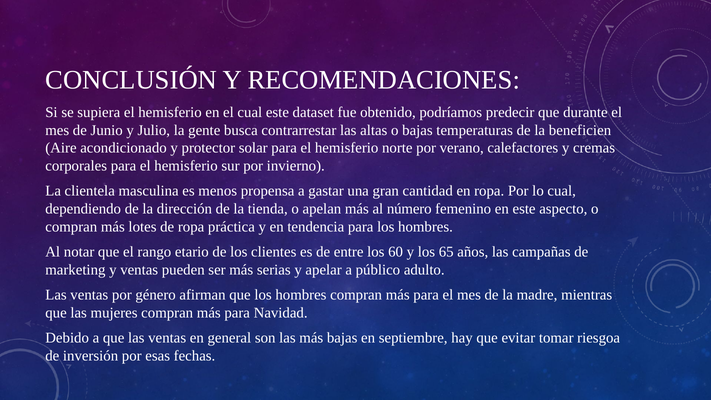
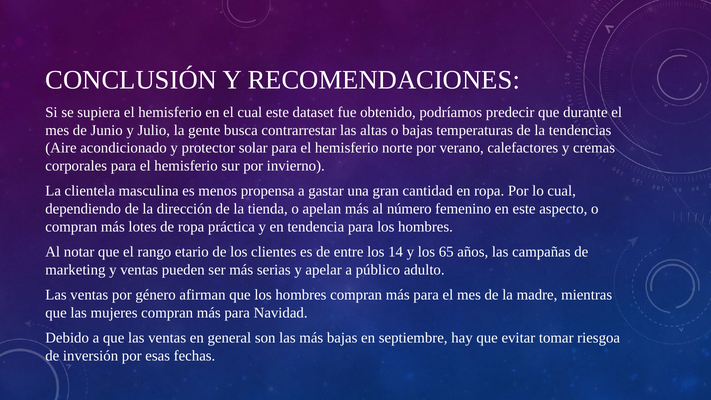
beneficien: beneficien -> tendencias
60: 60 -> 14
